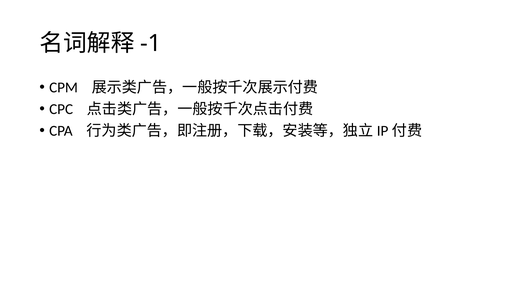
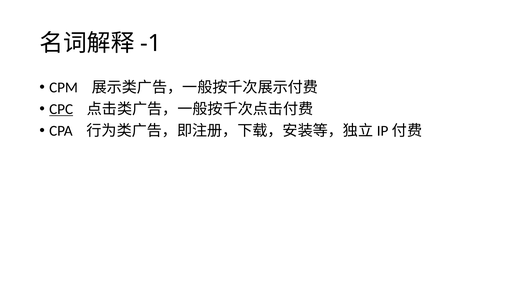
CPC underline: none -> present
